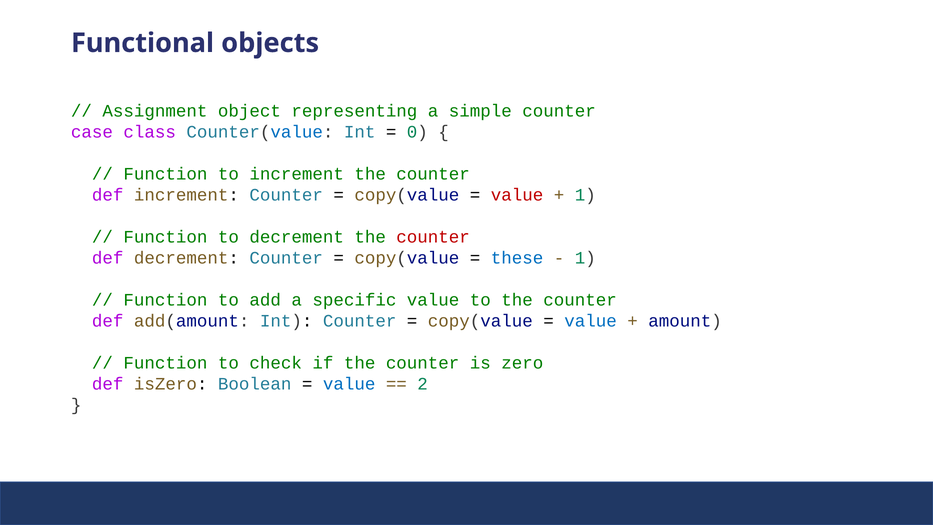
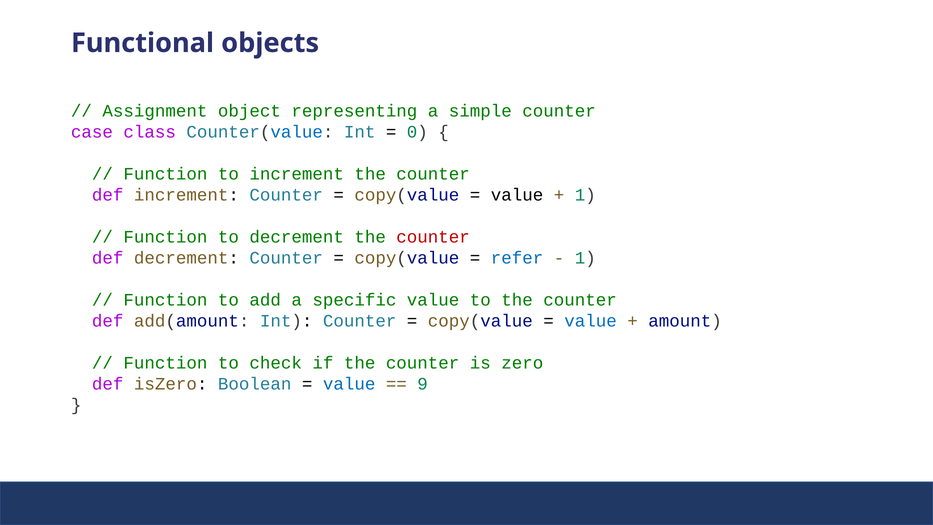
value at (517, 195) colour: red -> black
these: these -> refer
2: 2 -> 9
